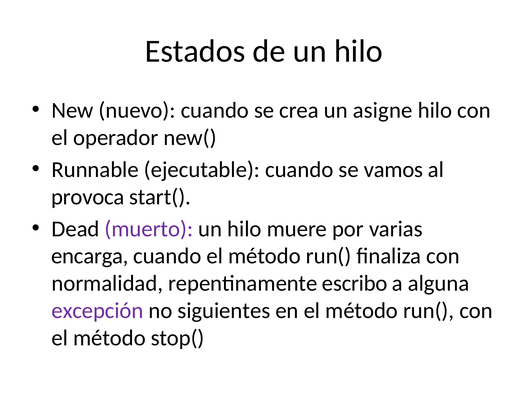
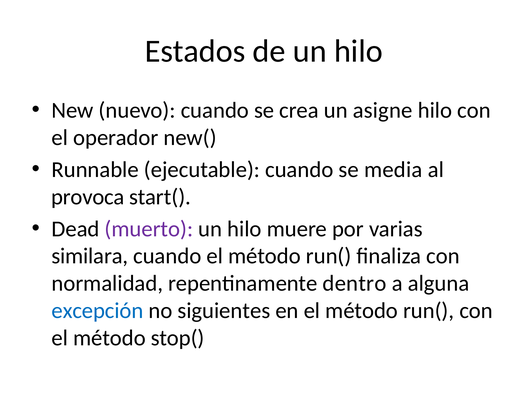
vamos: vamos -> media
encarga: encarga -> similara
escribo: escribo -> dentro
excepción colour: purple -> blue
